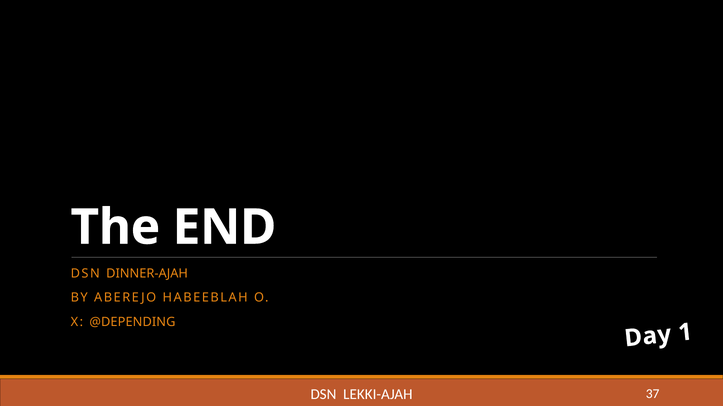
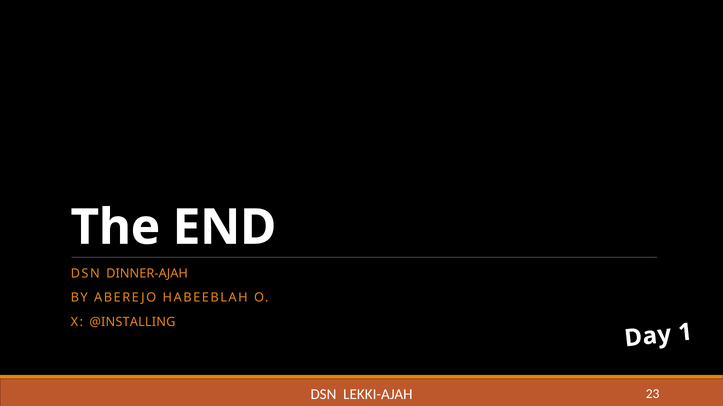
@DEPENDING: @DEPENDING -> @INSTALLING
37: 37 -> 23
